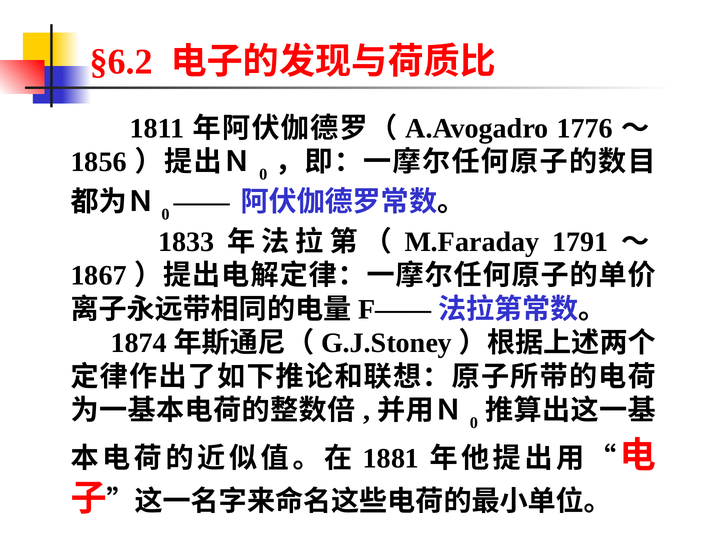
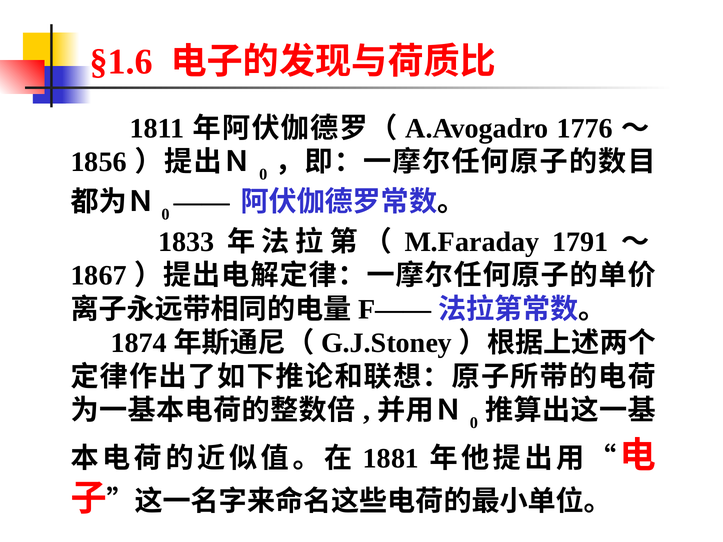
§6.2: §6.2 -> §1.6
